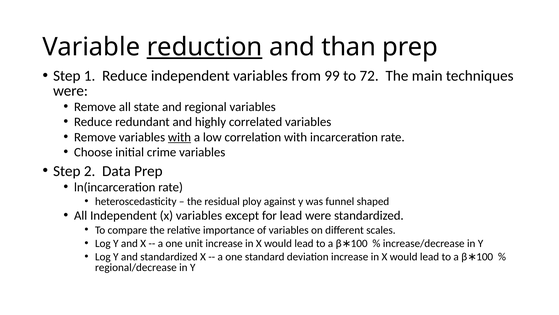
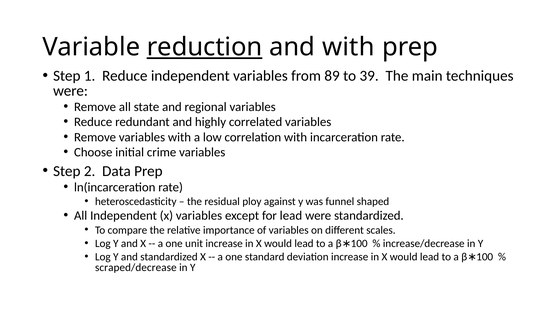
and than: than -> with
99: 99 -> 89
72: 72 -> 39
with at (180, 137) underline: present -> none
regional/decrease: regional/decrease -> scraped/decrease
